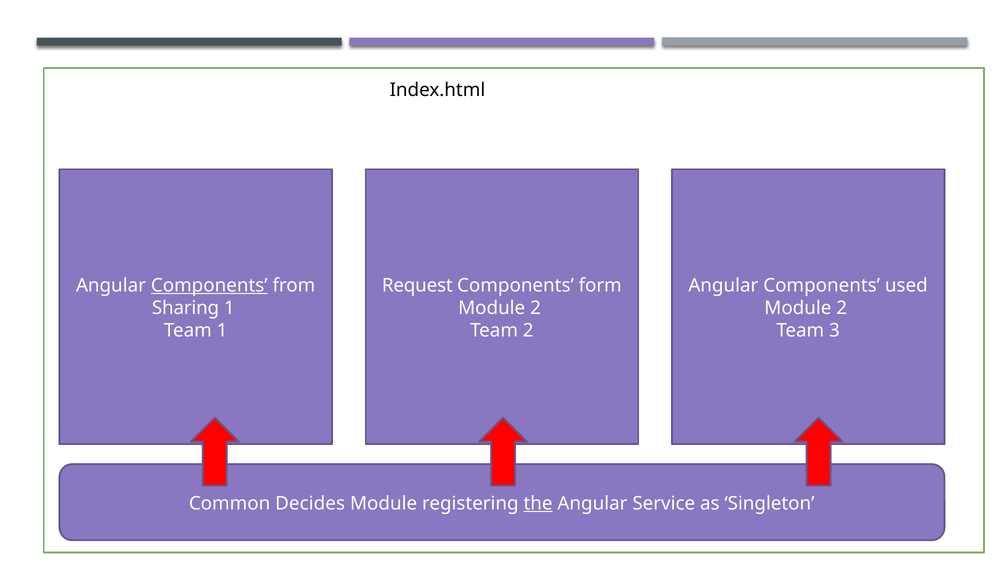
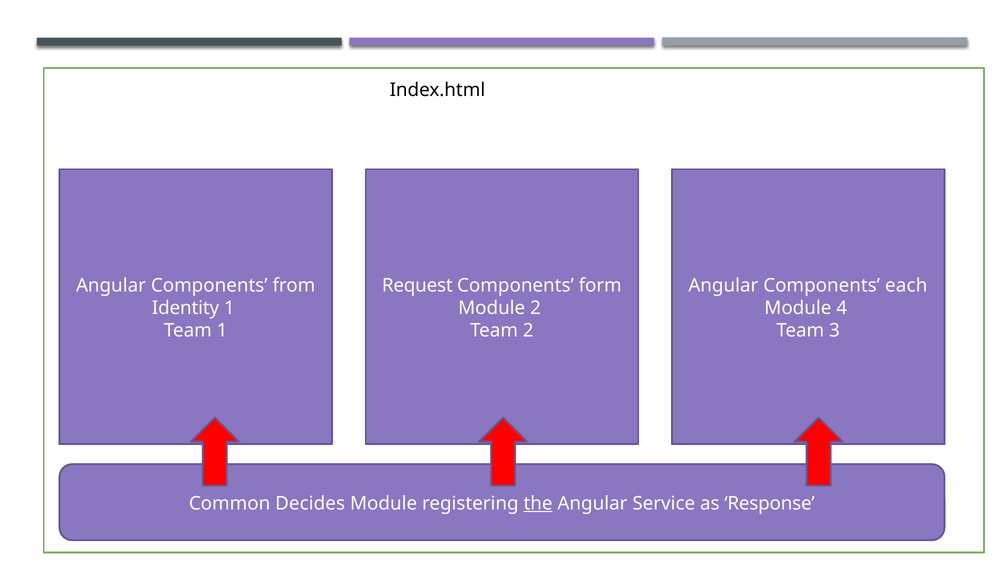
Components at (209, 285) underline: present -> none
used: used -> each
Sharing: Sharing -> Identity
2 at (842, 308): 2 -> 4
Singleton: Singleton -> Response
